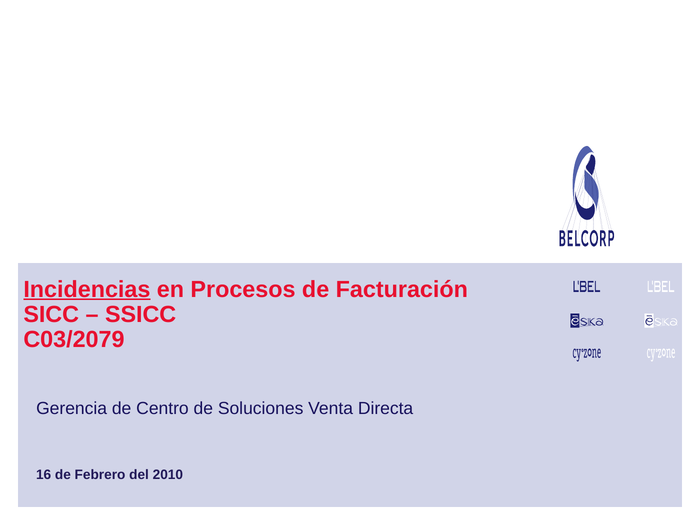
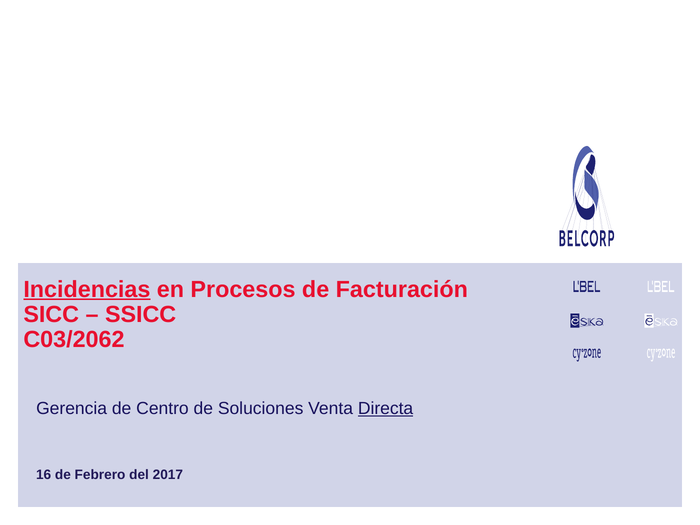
C03/2079: C03/2079 -> C03/2062
Directa underline: none -> present
2010: 2010 -> 2017
